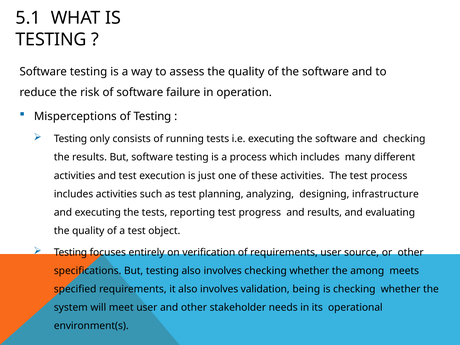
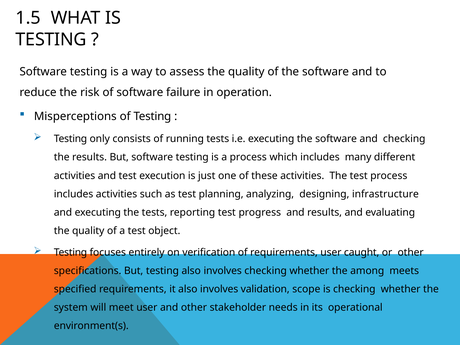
5.1: 5.1 -> 1.5
source: source -> caught
being: being -> scope
